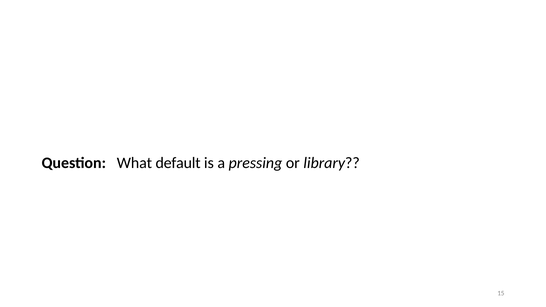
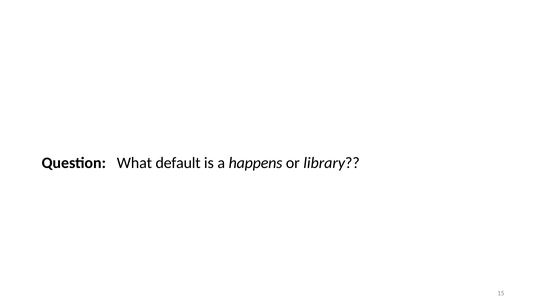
pressing: pressing -> happens
